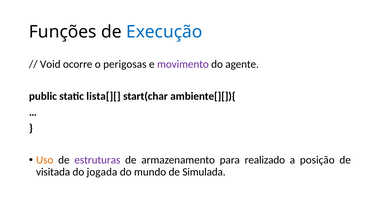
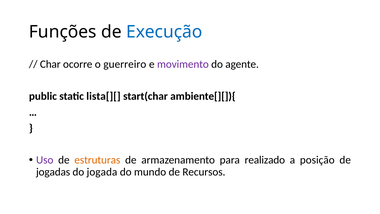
Void: Void -> Char
perigosas: perigosas -> guerreiro
Uso colour: orange -> purple
estruturas colour: purple -> orange
visitada: visitada -> jogadas
Simulada: Simulada -> Recursos
